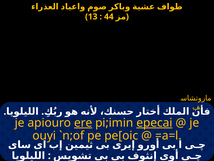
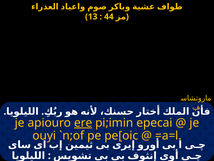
epecai underline: present -> none
